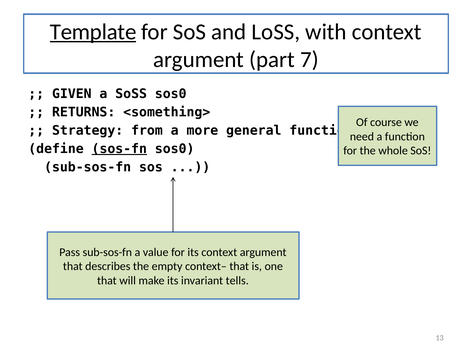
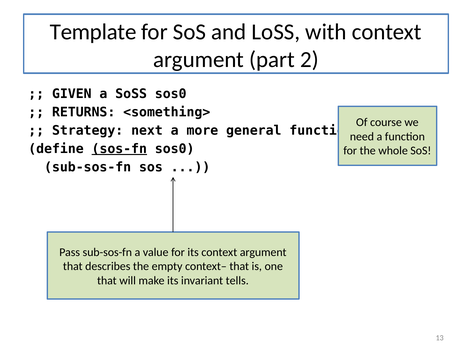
Template underline: present -> none
7: 7 -> 2
from: from -> next
